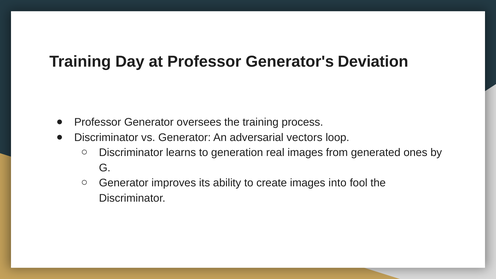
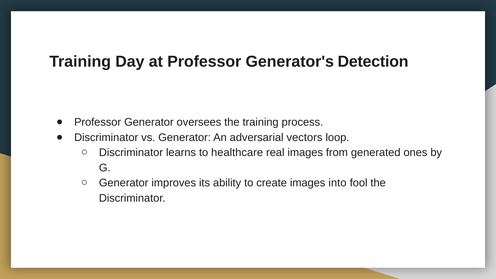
Deviation: Deviation -> Detection
generation: generation -> healthcare
